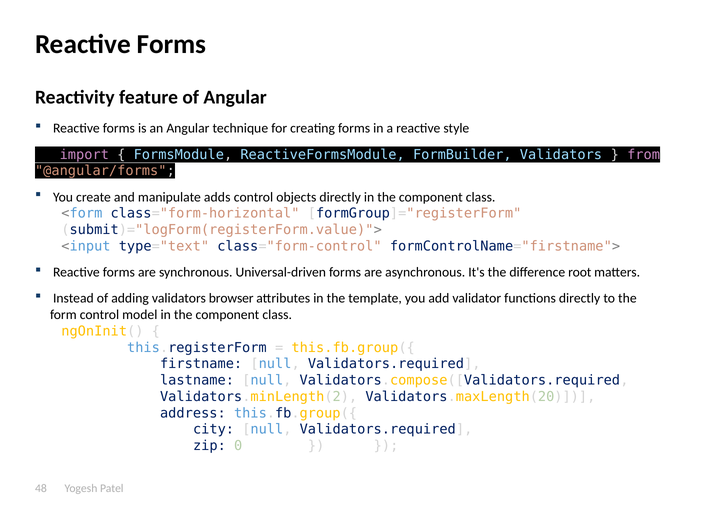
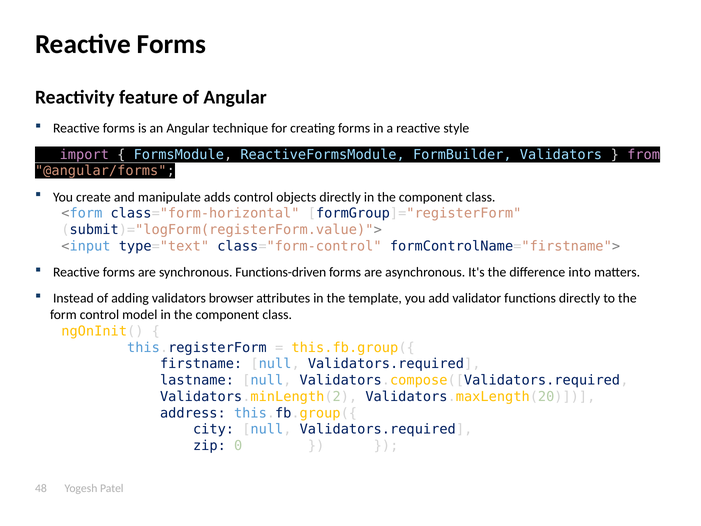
Universal-driven: Universal-driven -> Functions-driven
root: root -> into
